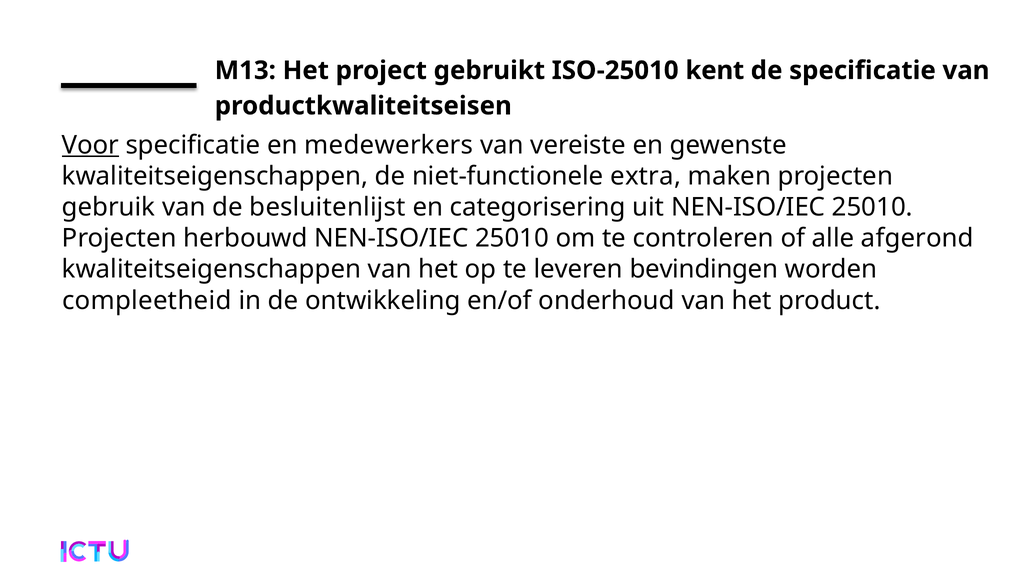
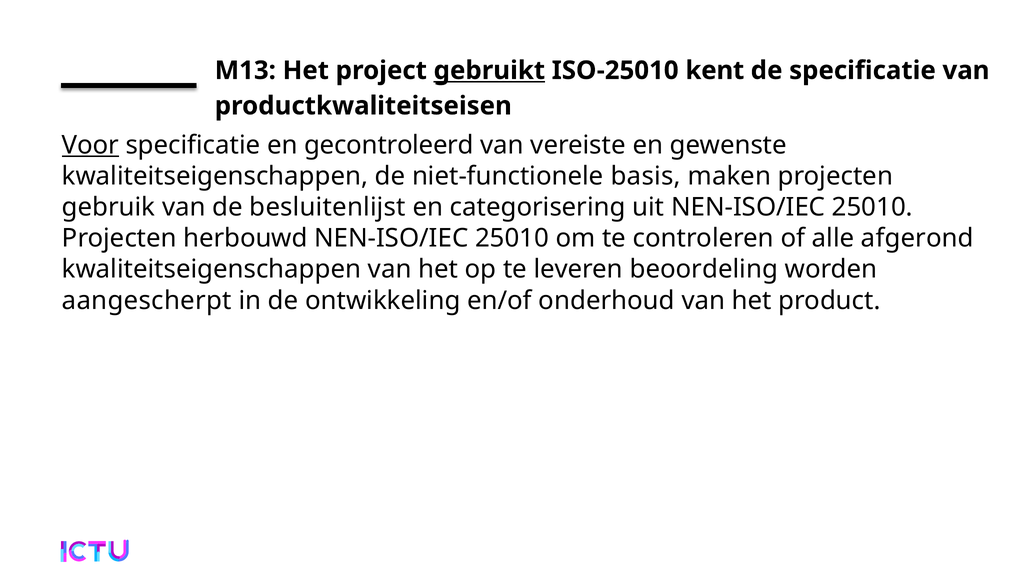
gebruikt underline: none -> present
medewerkers: medewerkers -> gecontroleerd
extra: extra -> basis
bevindingen: bevindingen -> beoordeling
compleetheid: compleetheid -> aangescherpt
